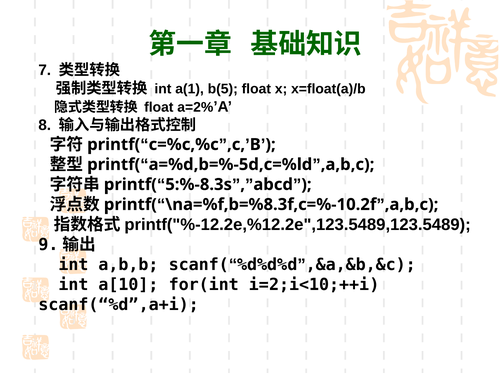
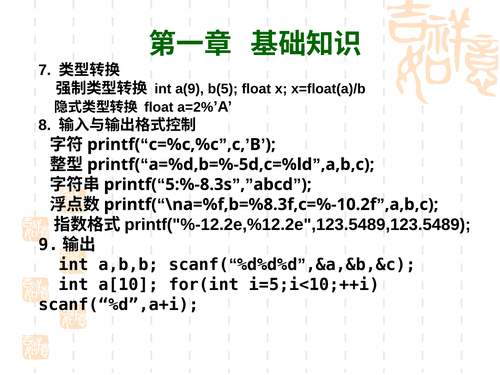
a(1: a(1 -> a(9
i=2;i<10;++i: i=2;i<10;++i -> i=5;i<10;++i
